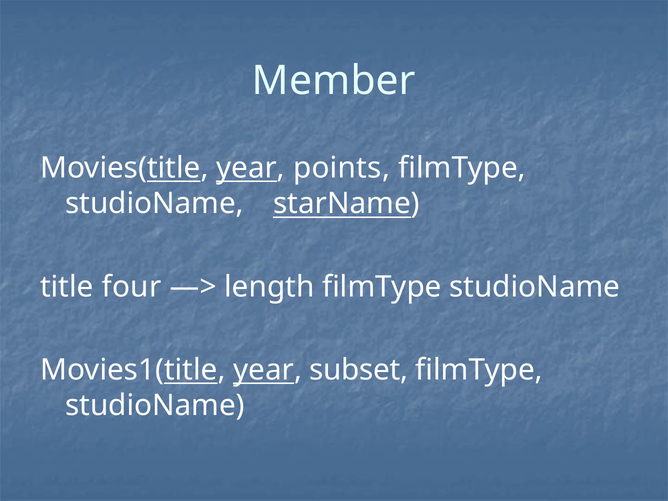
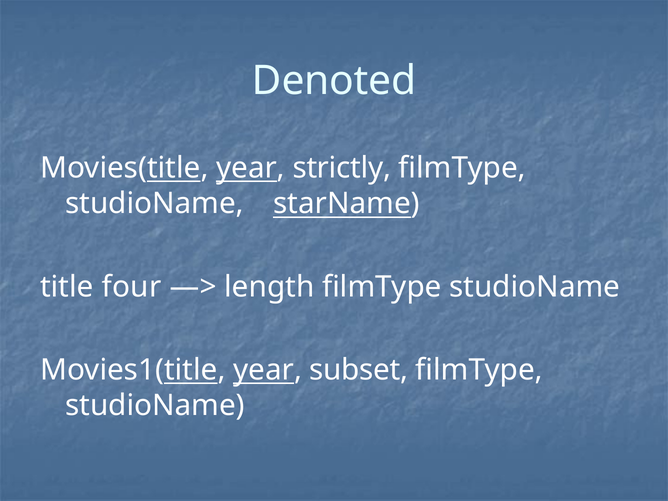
Member: Member -> Denoted
points: points -> strictly
